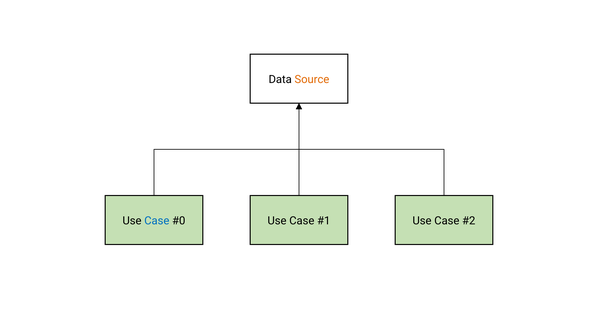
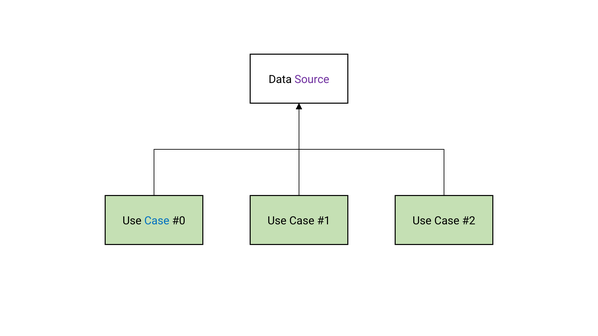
Source colour: orange -> purple
